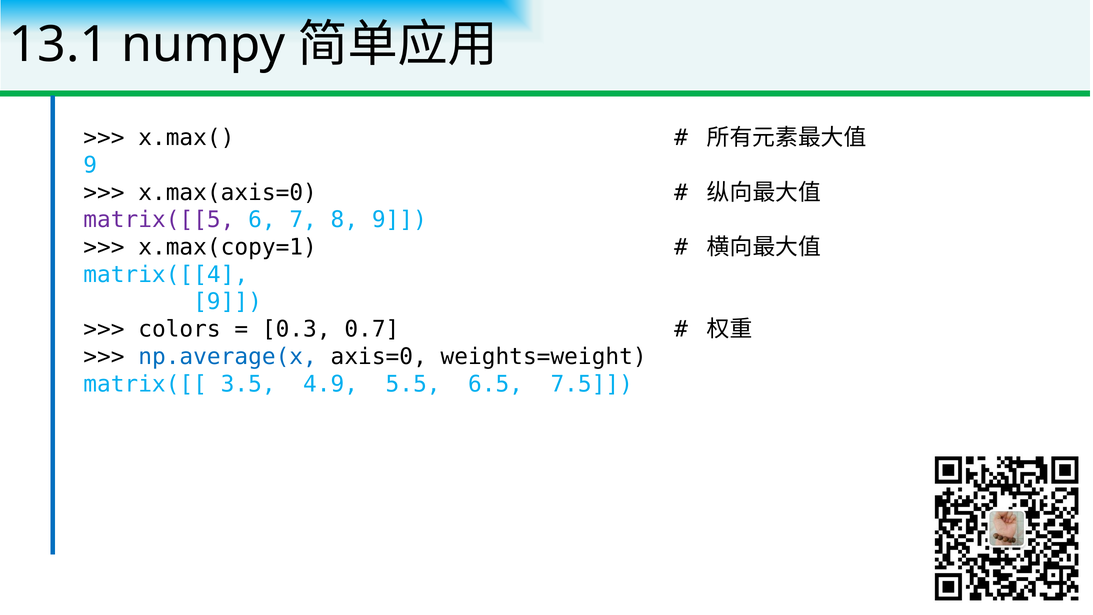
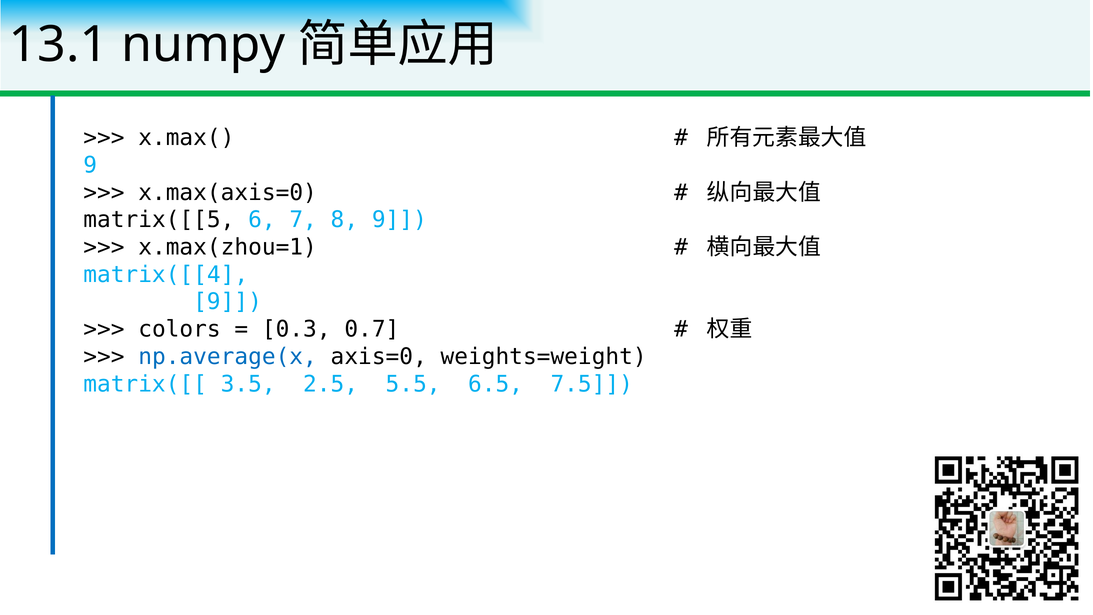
matrix([[5 colour: purple -> black
x.max(copy=1: x.max(copy=1 -> x.max(zhou=1
4.9: 4.9 -> 2.5
